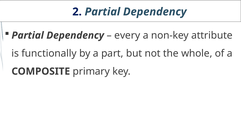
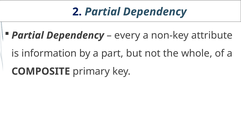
functionally: functionally -> information
